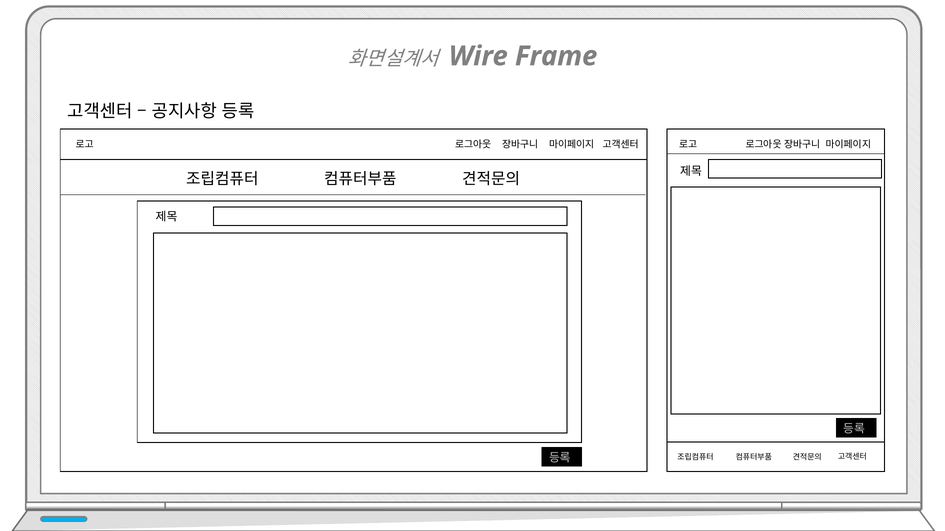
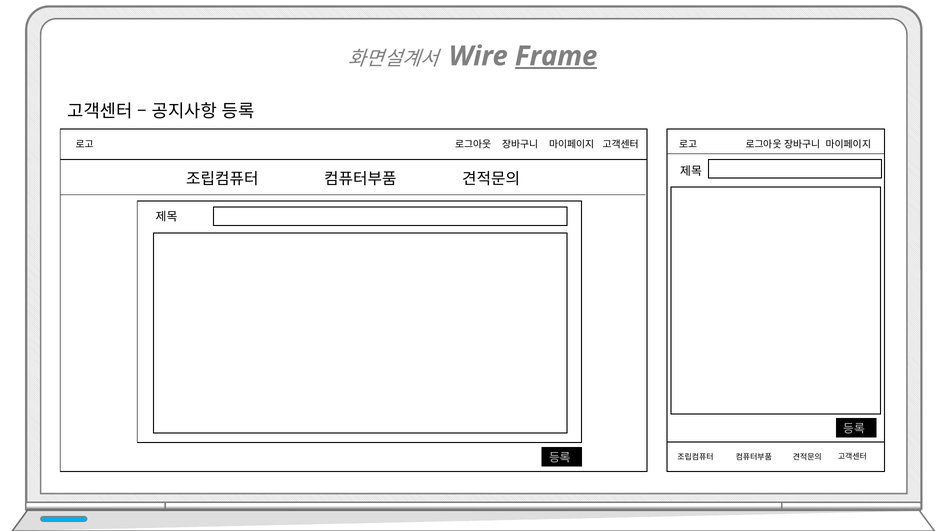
Frame underline: none -> present
